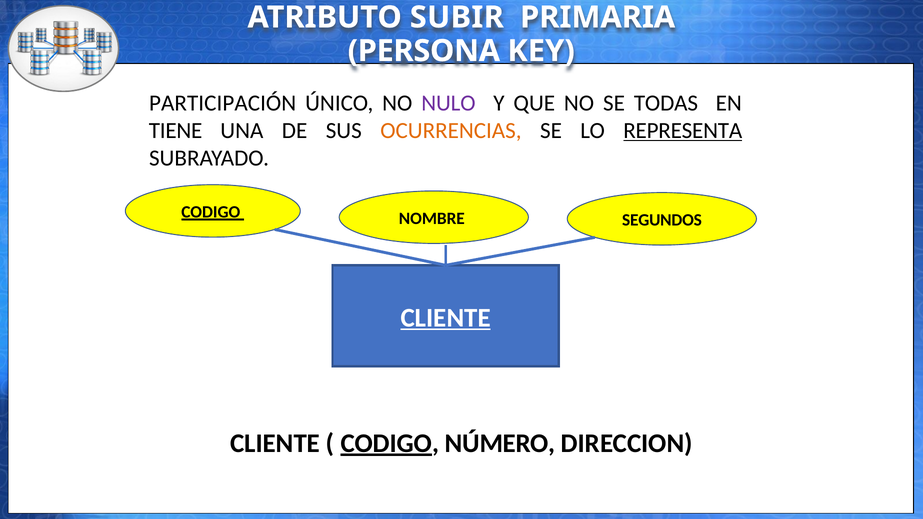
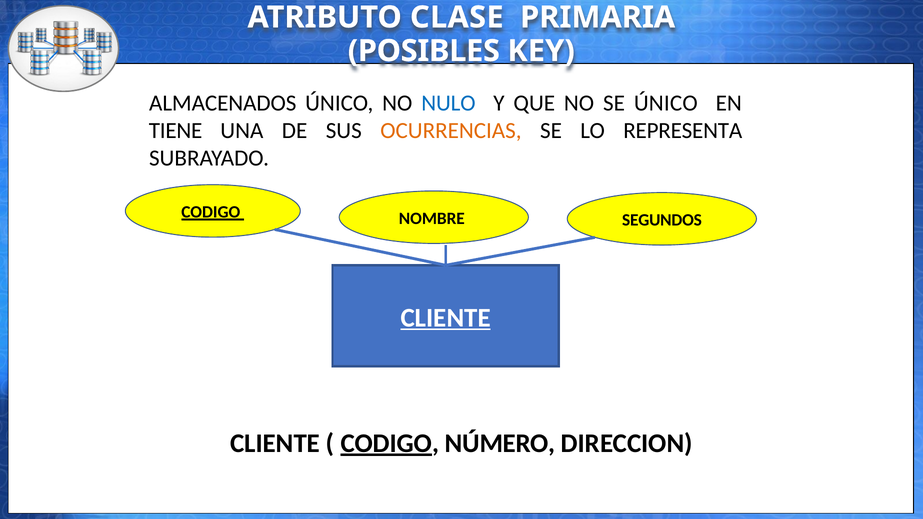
SUBIR: SUBIR -> CLASE
PERSONA: PERSONA -> POSIBLES
PARTICIPACIÓN: PARTICIPACIÓN -> ALMACENADOS
NULO colour: purple -> blue
SE TODAS: TODAS -> ÚNICO
REPRESENTA underline: present -> none
